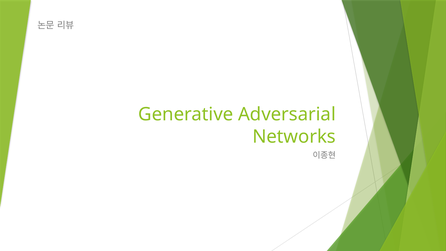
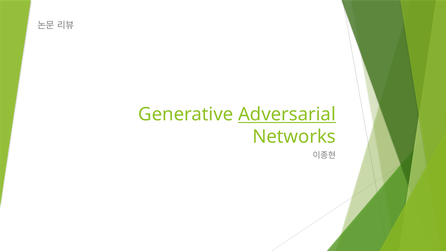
Adversarial underline: none -> present
